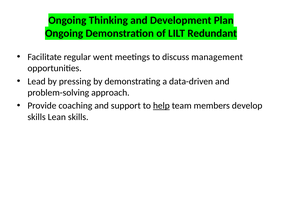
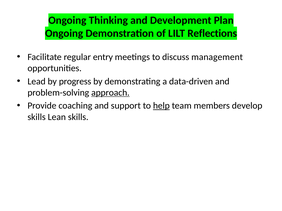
Redundant: Redundant -> Reflections
went: went -> entry
pressing: pressing -> progress
approach underline: none -> present
